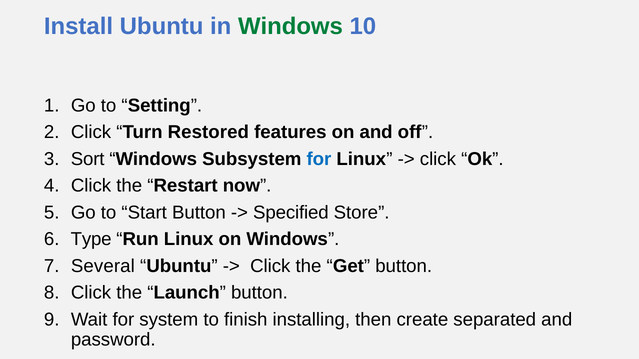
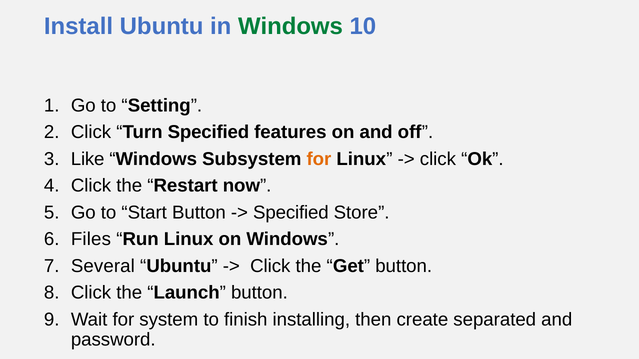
Turn Restored: Restored -> Specified
Sort: Sort -> Like
for at (319, 159) colour: blue -> orange
Type: Type -> Files
